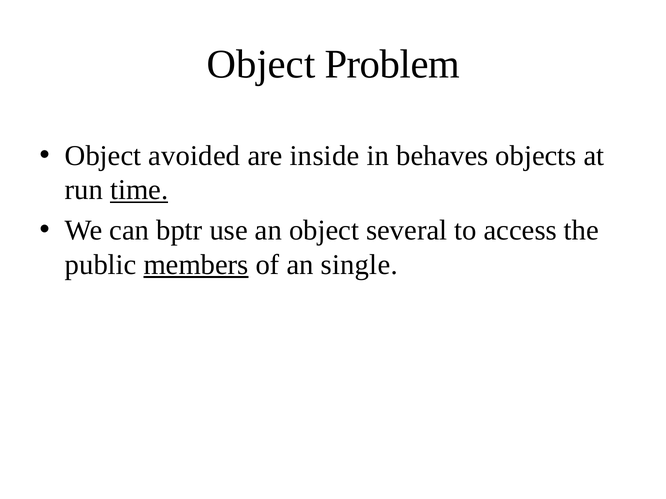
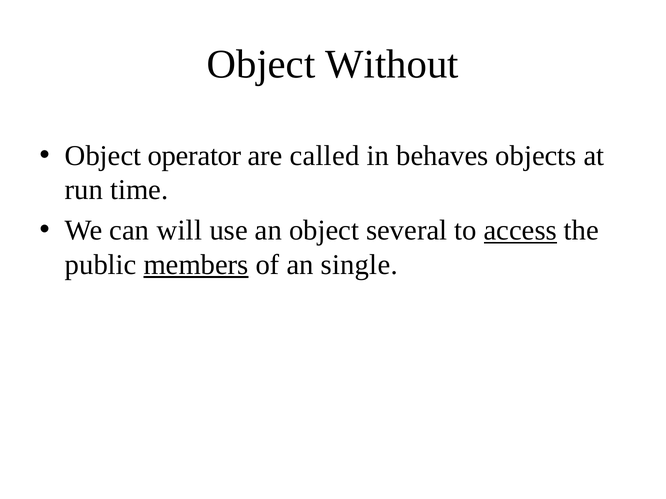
Problem: Problem -> Without
avoided: avoided -> operator
inside: inside -> called
time underline: present -> none
bptr: bptr -> will
access underline: none -> present
